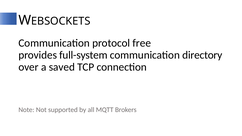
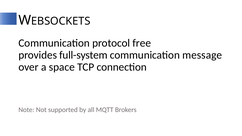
directory: directory -> message
saved: saved -> space
